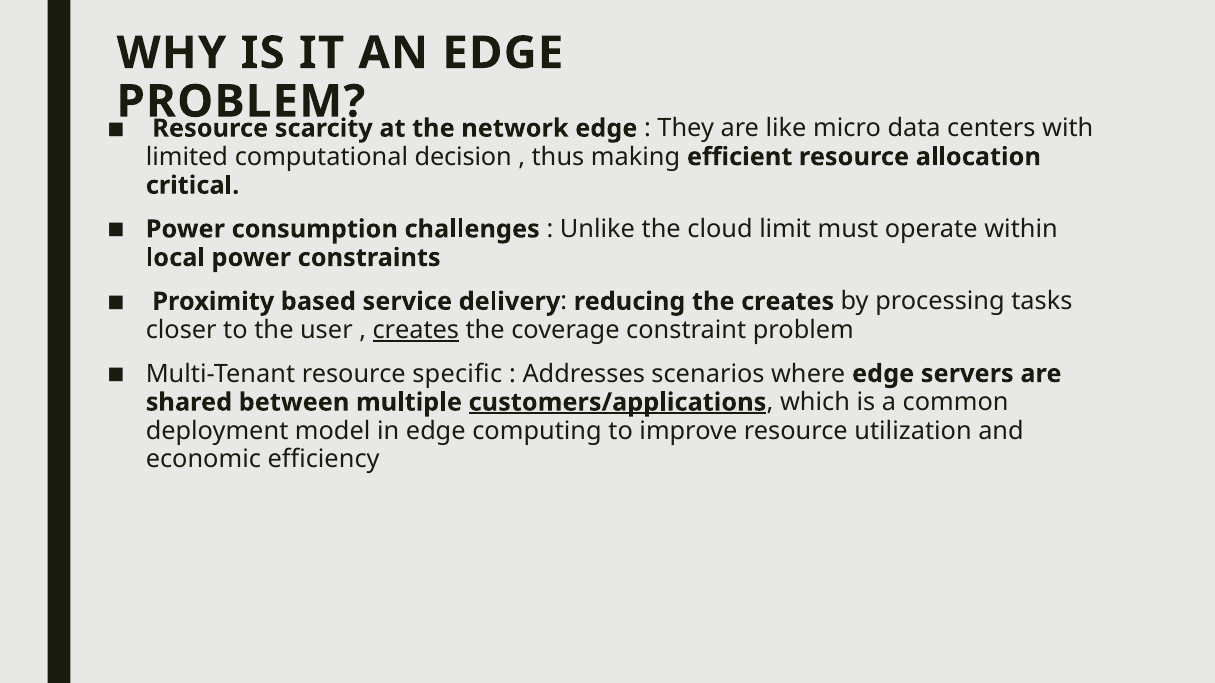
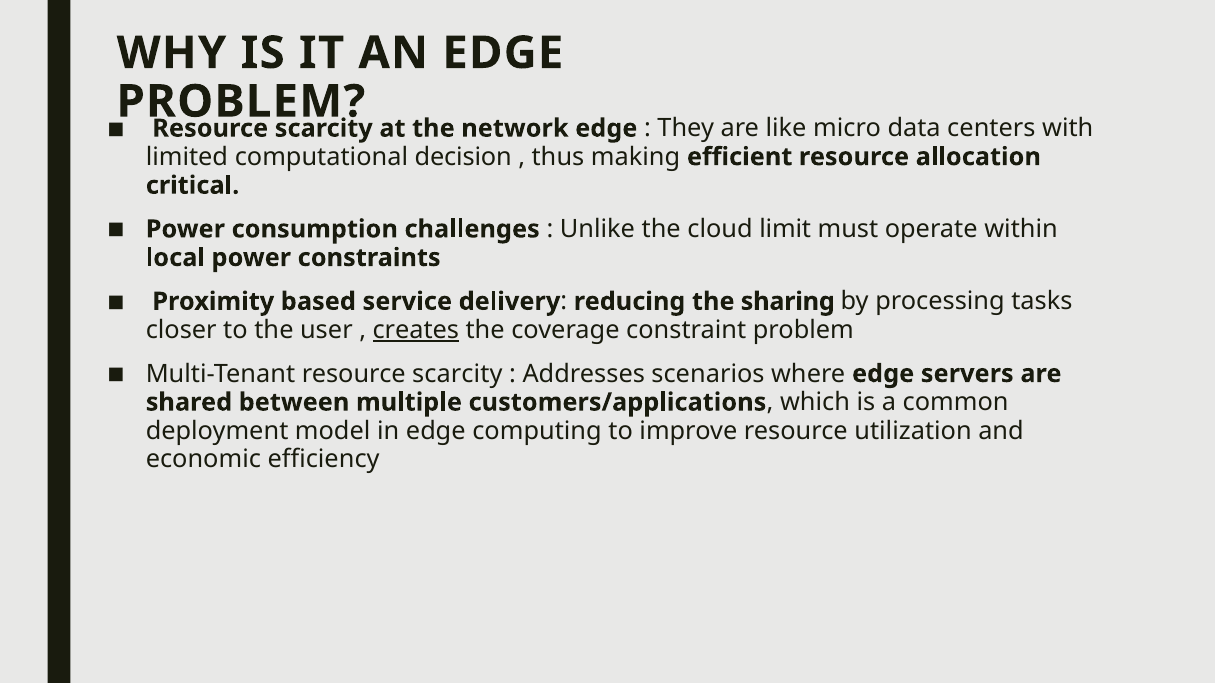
the creates: creates -> sharing
Multi-Tenant resource specific: specific -> scarcity
customers/applications underline: present -> none
